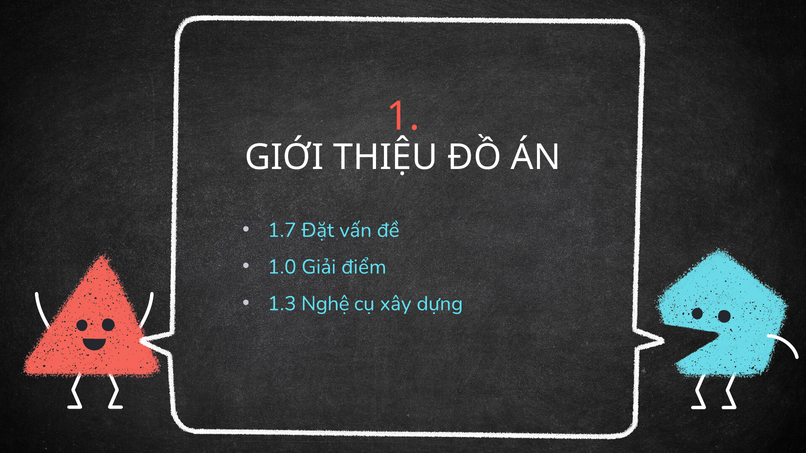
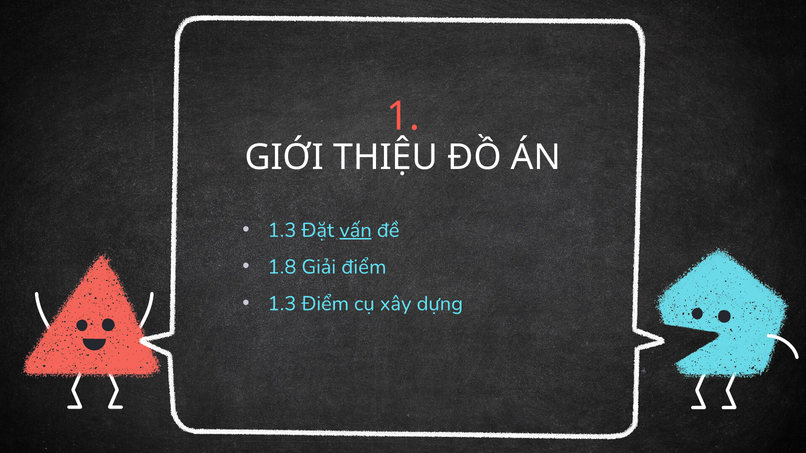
1.7 at (282, 230): 1.7 -> 1.3
vấn underline: none -> present
1.0: 1.0 -> 1.8
1.3 Nghệ: Nghệ -> Điểm
